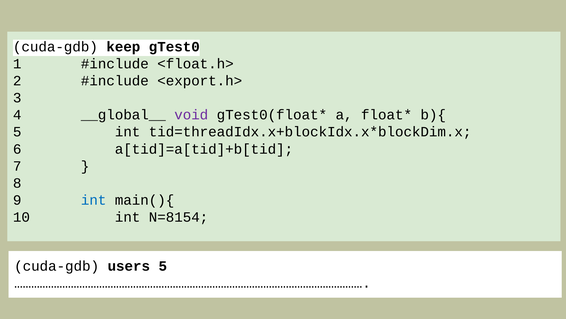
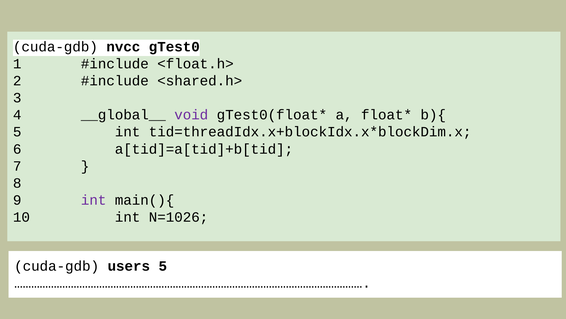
keep: keep -> nvcc
<export.h>: <export.h> -> <shared.h>
int at (94, 200) colour: blue -> purple
N=8154: N=8154 -> N=1026
